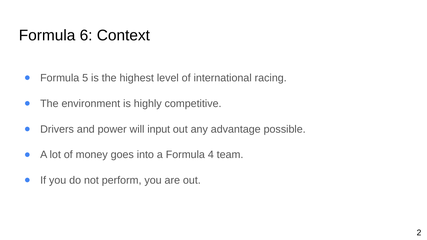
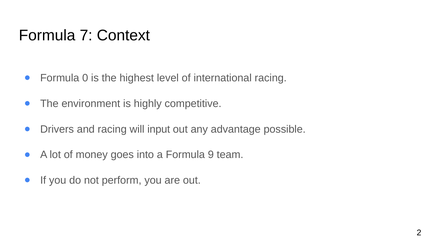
6: 6 -> 7
5: 5 -> 0
and power: power -> racing
4: 4 -> 9
